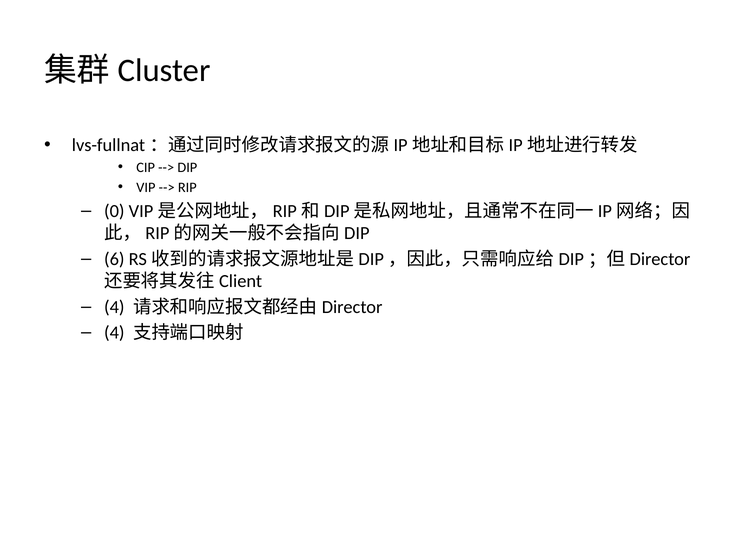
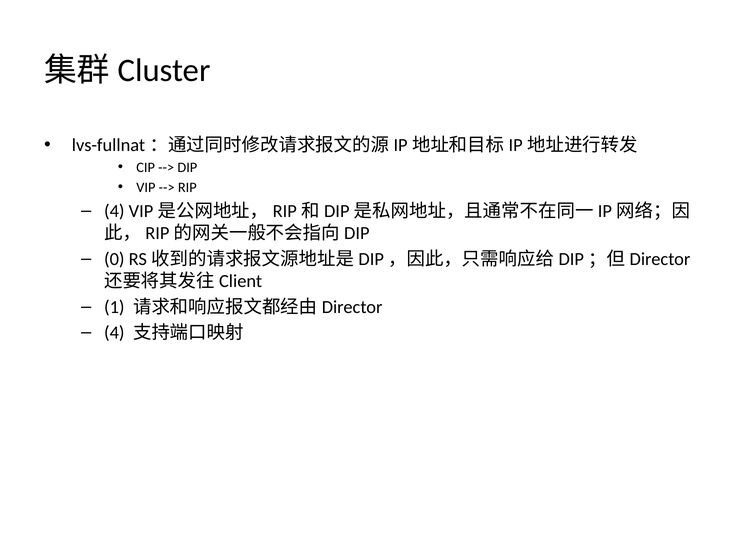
0 at (114, 211): 0 -> 4
6: 6 -> 0
4 at (114, 307): 4 -> 1
